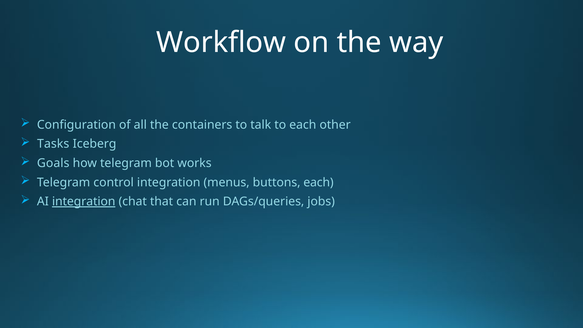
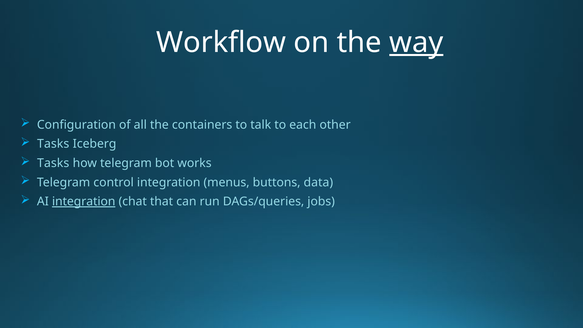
way underline: none -> present
Goals at (53, 163): Goals -> Tasks
buttons each: each -> data
